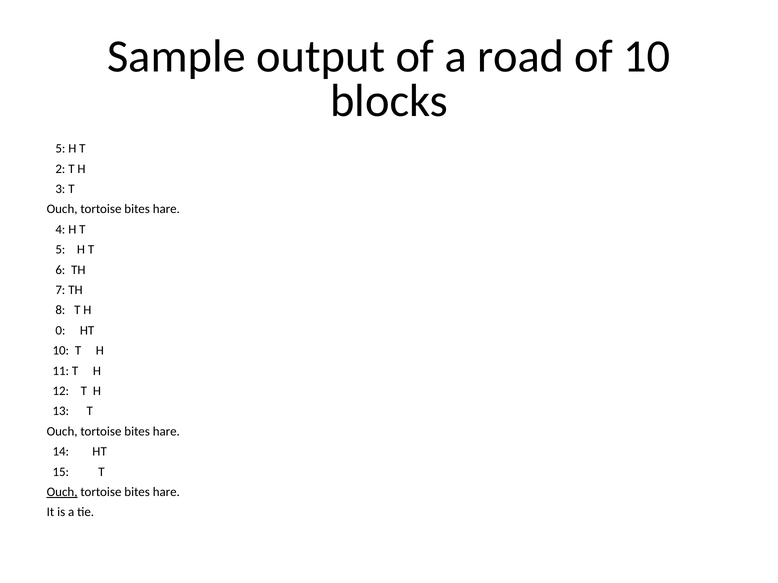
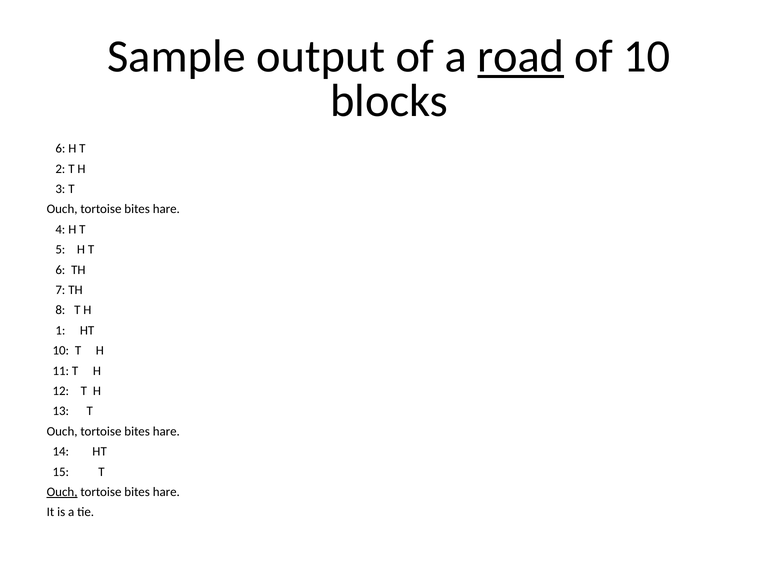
road underline: none -> present
5 at (60, 149): 5 -> 6
0: 0 -> 1
